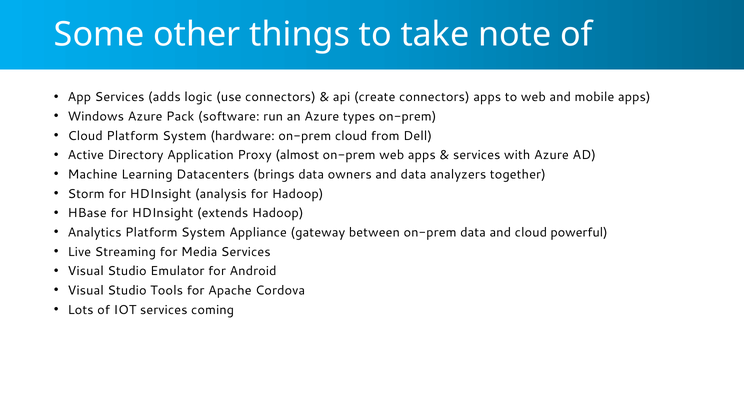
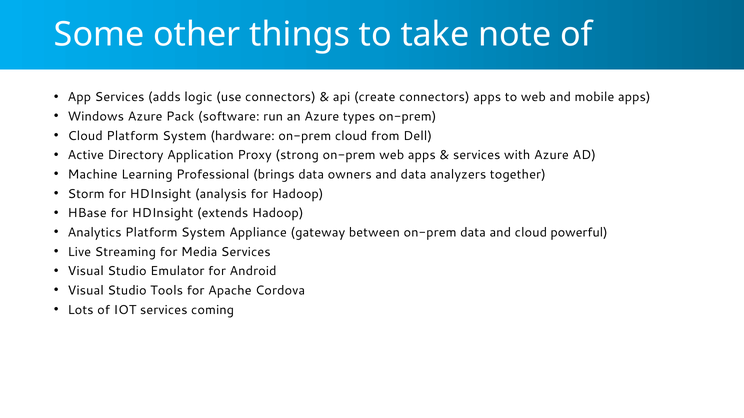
almost: almost -> strong
Datacenters: Datacenters -> Professional
